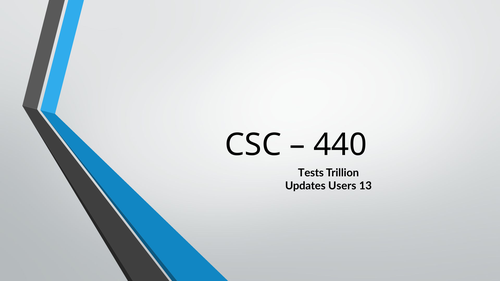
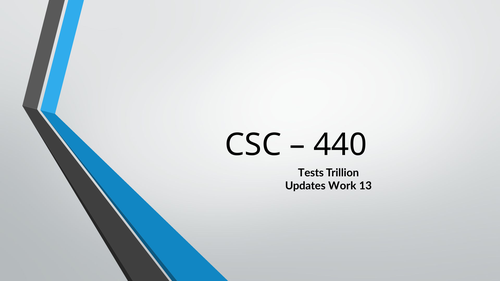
Users: Users -> Work
